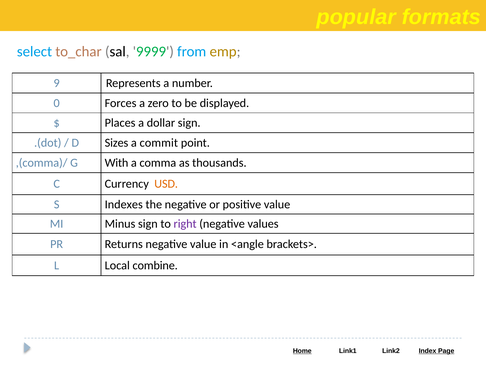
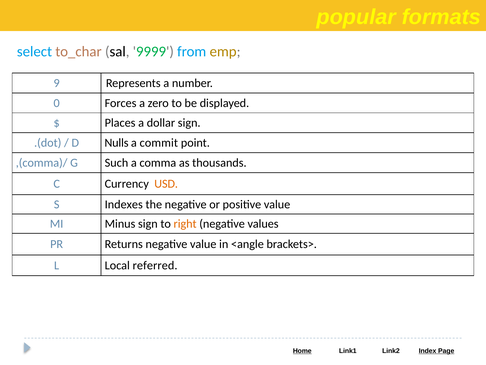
Sizes: Sizes -> Nulls
With: With -> Such
right colour: purple -> orange
combine: combine -> referred
